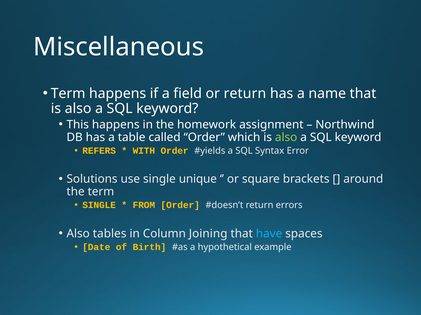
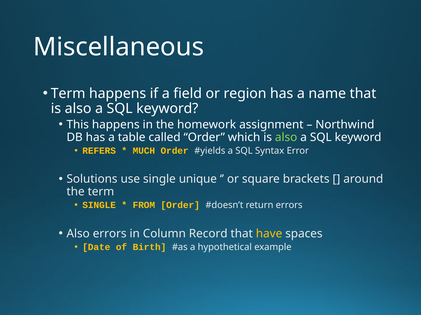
or return: return -> region
WITH: WITH -> MUCH
Also tables: tables -> errors
Joining: Joining -> Record
have colour: light blue -> yellow
